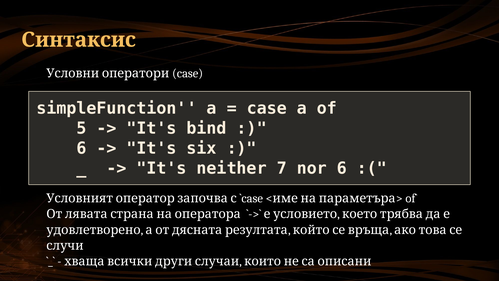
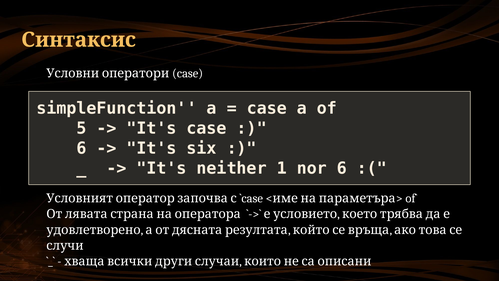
It's bind: bind -> case
7: 7 -> 1
